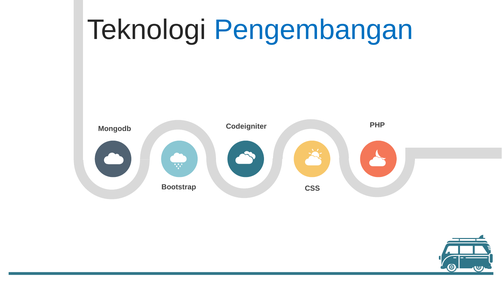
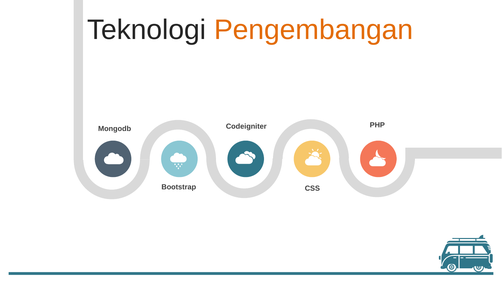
Pengembangan colour: blue -> orange
